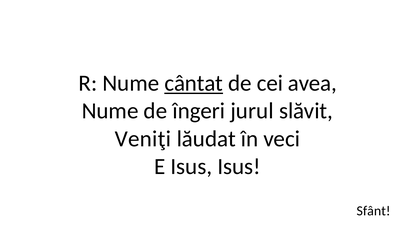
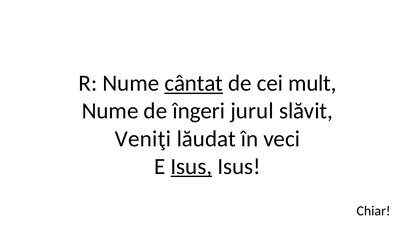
avea: avea -> mult
Isus at (191, 166) underline: none -> present
Sfânt: Sfânt -> Chiar
